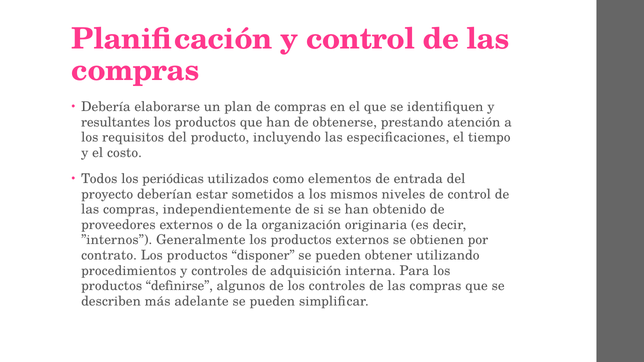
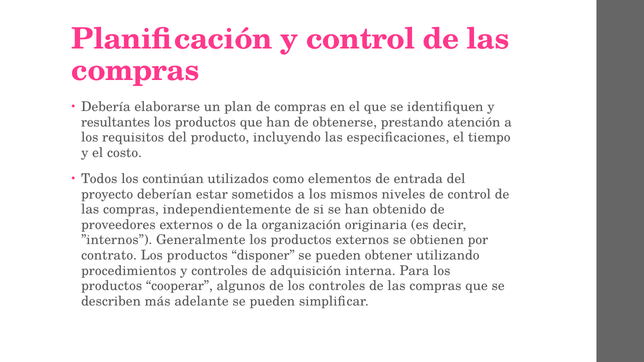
periódicas: periódicas -> continúan
definirse: definirse -> cooperar
